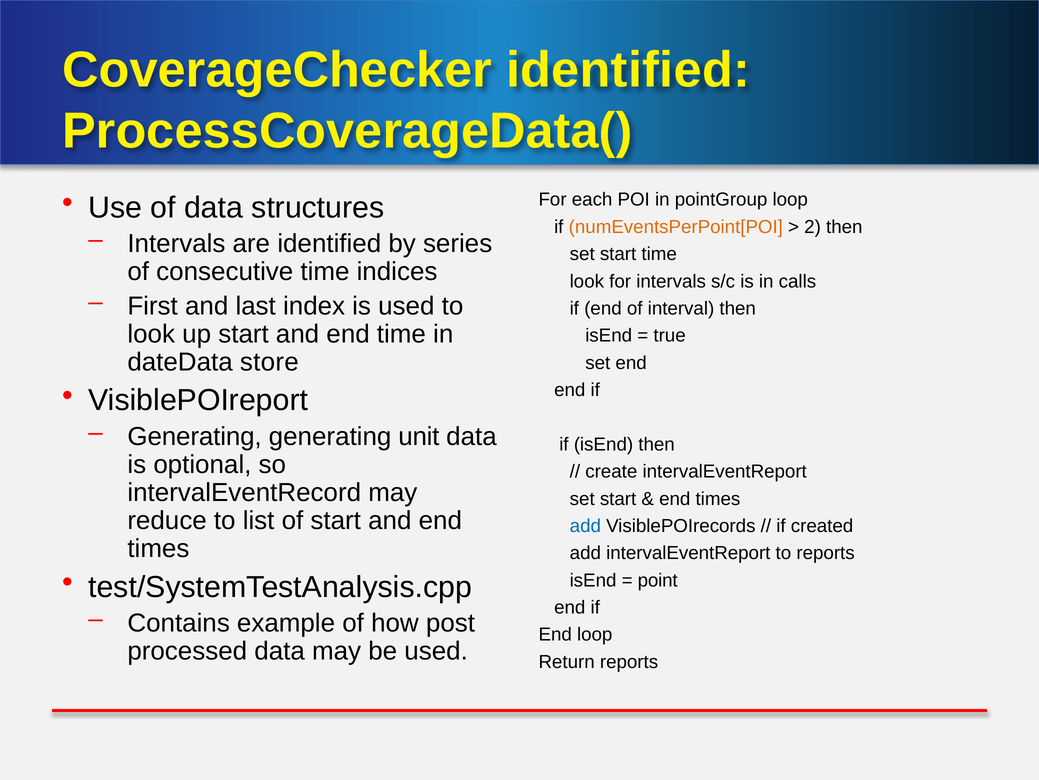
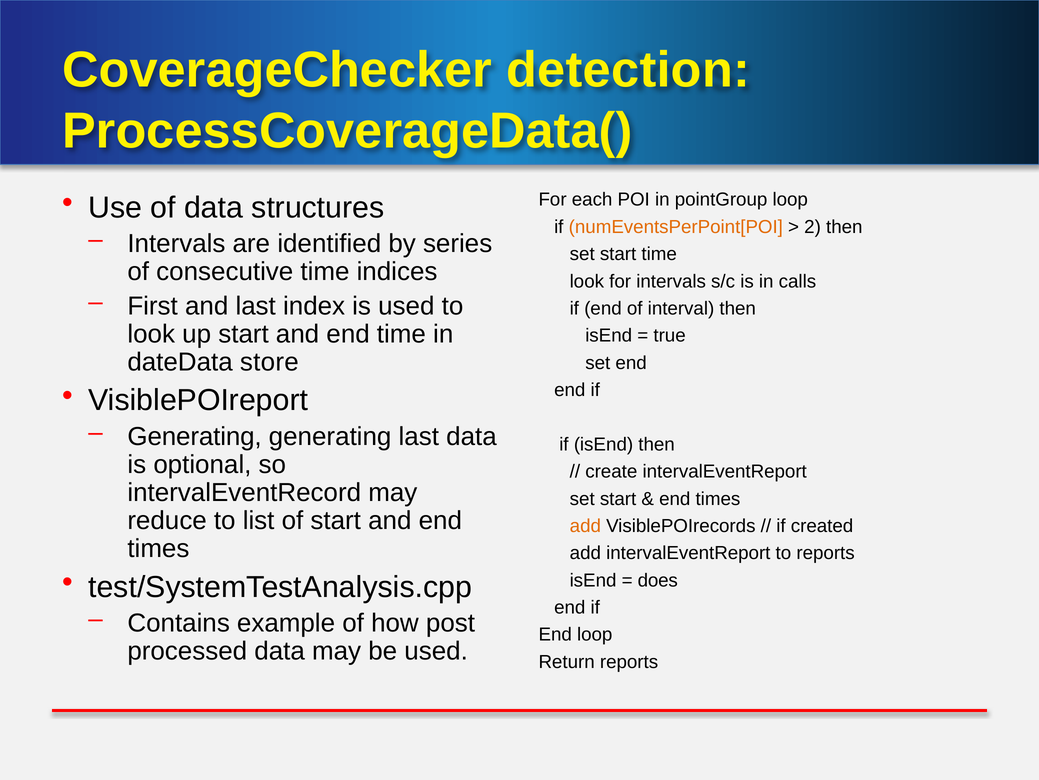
CoverageChecker identified: identified -> detection
generating unit: unit -> last
add at (585, 526) colour: blue -> orange
point: point -> does
